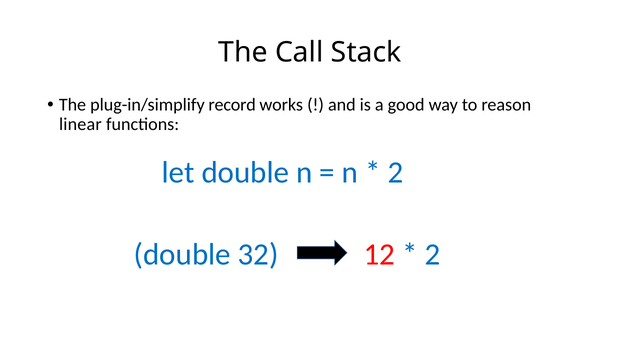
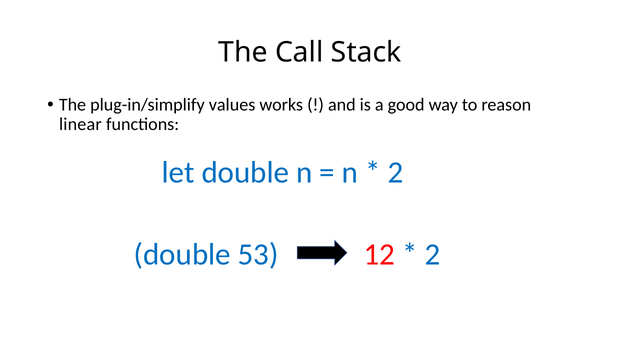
record: record -> values
32: 32 -> 53
